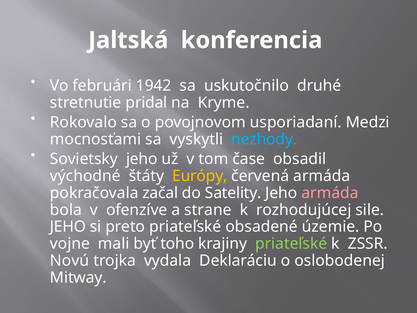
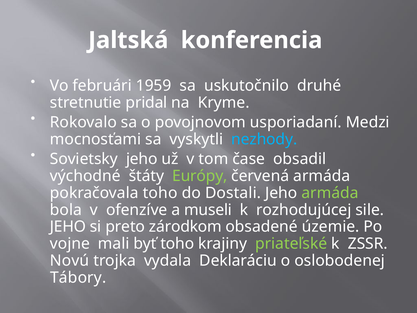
1942: 1942 -> 1959
Európy colour: yellow -> light green
pokračovala začal: začal -> toho
Satelity: Satelity -> Dostali
armáda at (330, 193) colour: pink -> light green
strane: strane -> museli
preto priateľské: priateľské -> zárodkom
Mitway: Mitway -> Tábory
